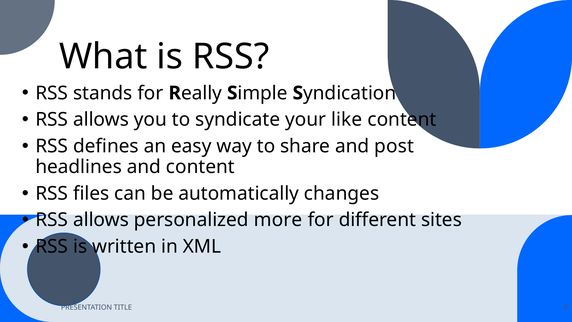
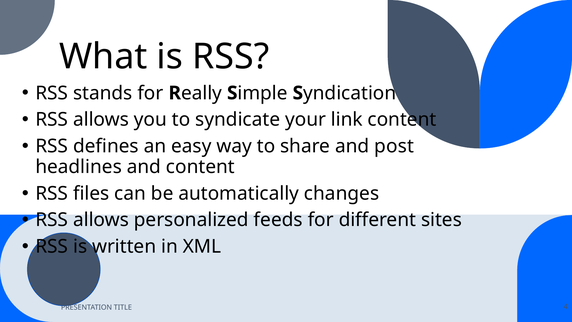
like: like -> link
more: more -> feeds
